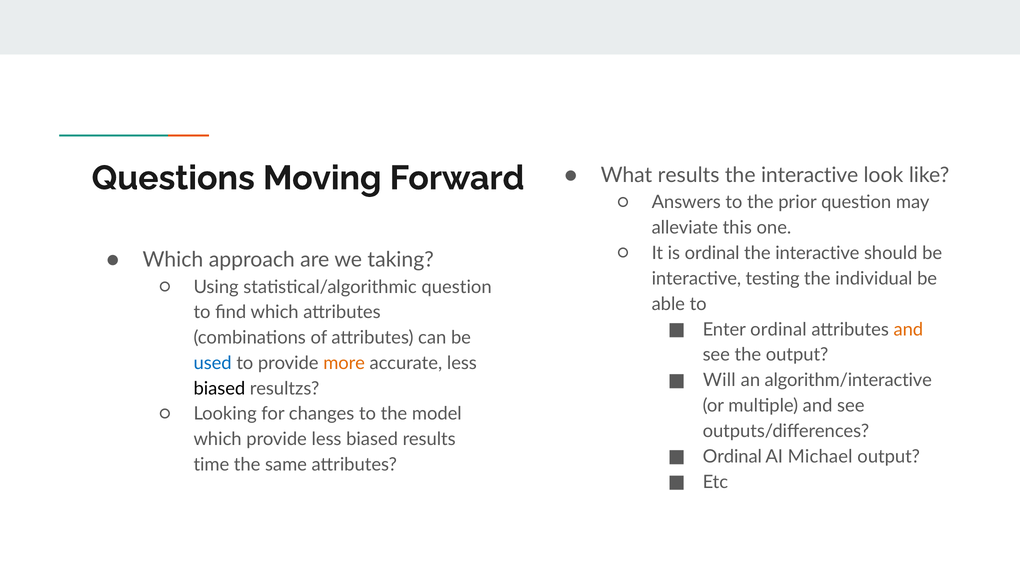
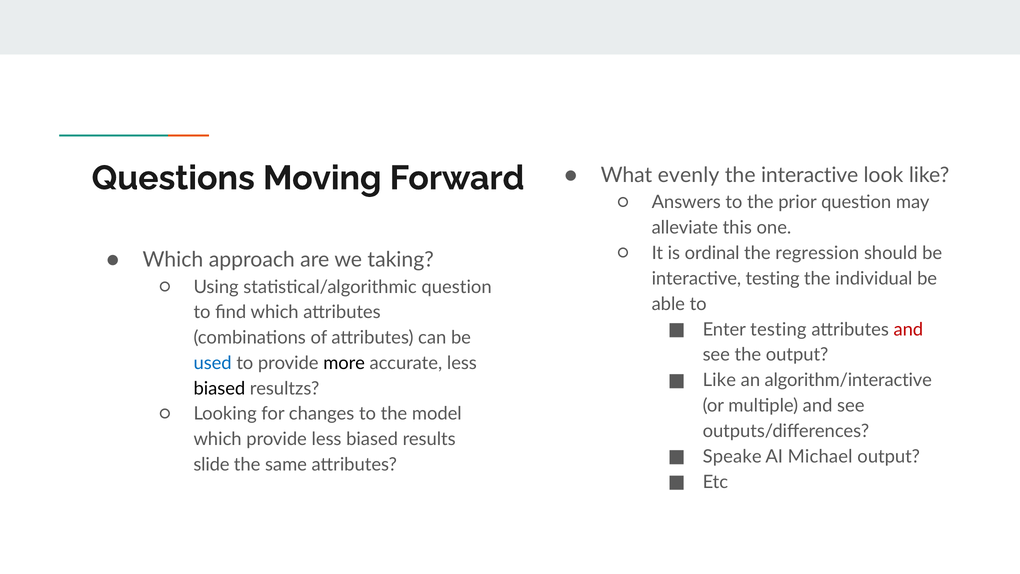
What results: results -> evenly
interactive at (817, 253): interactive -> regression
Enter ordinal: ordinal -> testing
and at (908, 329) colour: orange -> red
more colour: orange -> black
Will at (719, 380): Will -> Like
Ordinal at (732, 456): Ordinal -> Speake
time: time -> slide
